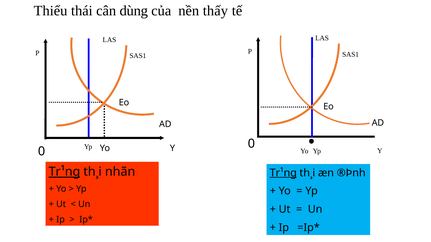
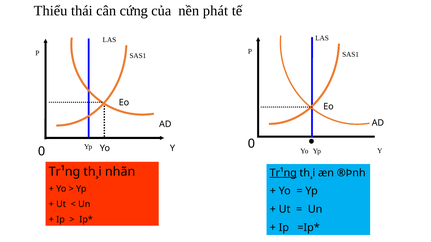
dùng: dùng -> cứng
thấy: thấy -> phát
Tr¹ng at (64, 172) underline: present -> none
